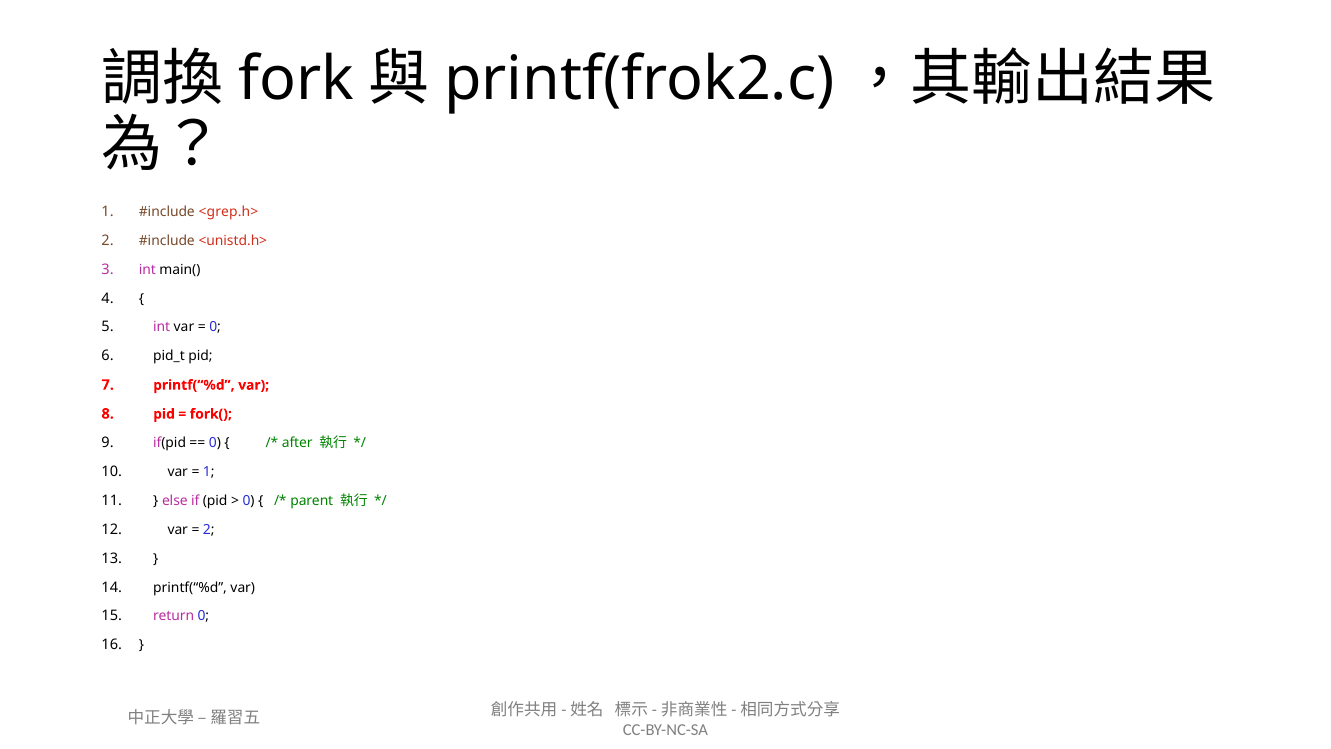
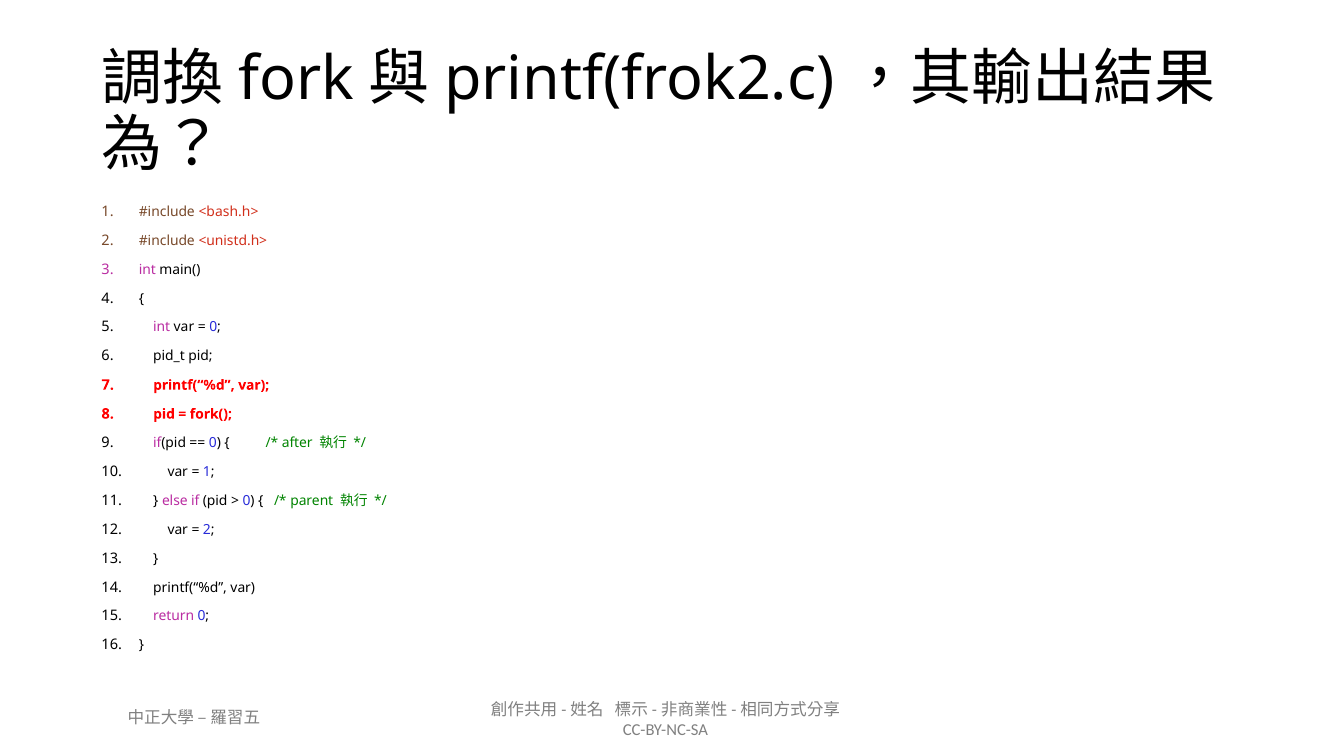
<grep.h>: <grep.h> -> <bash.h>
